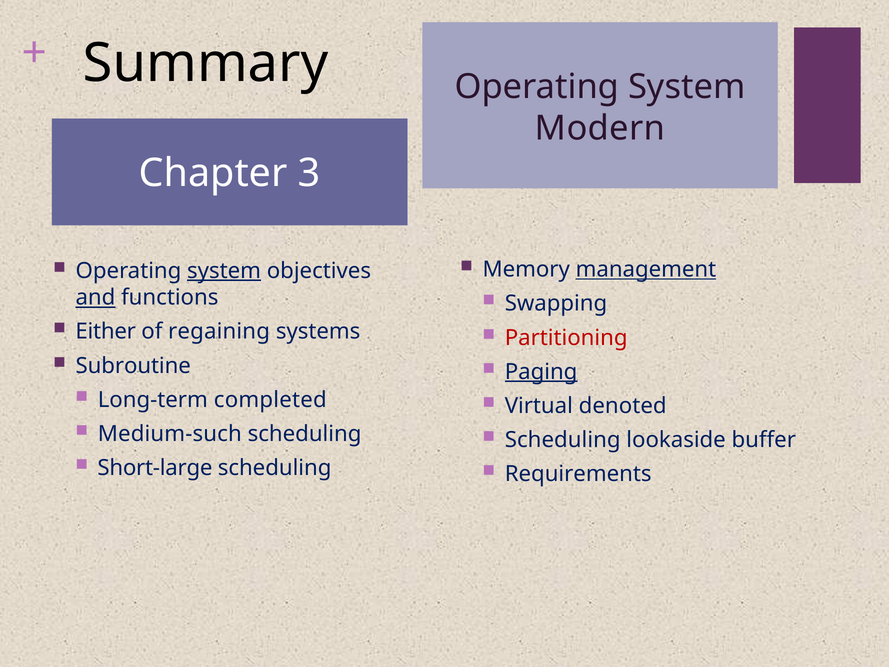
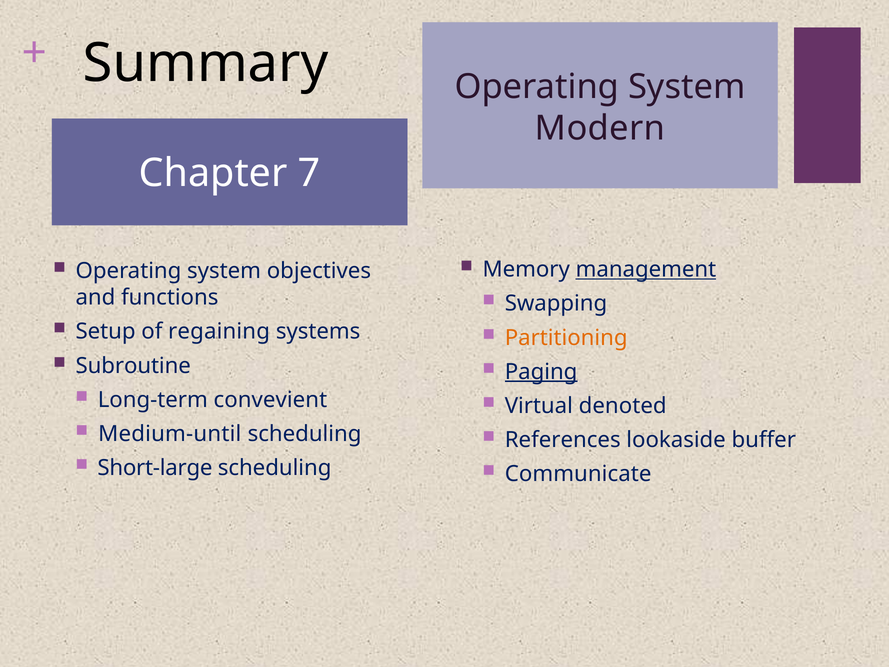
3: 3 -> 7
system at (224, 271) underline: present -> none
and underline: present -> none
Either: Either -> Setup
Partitioning colour: red -> orange
completed: completed -> convevient
Medium-such: Medium-such -> Medium-until
Scheduling at (563, 440): Scheduling -> References
Requirements: Requirements -> Communicate
